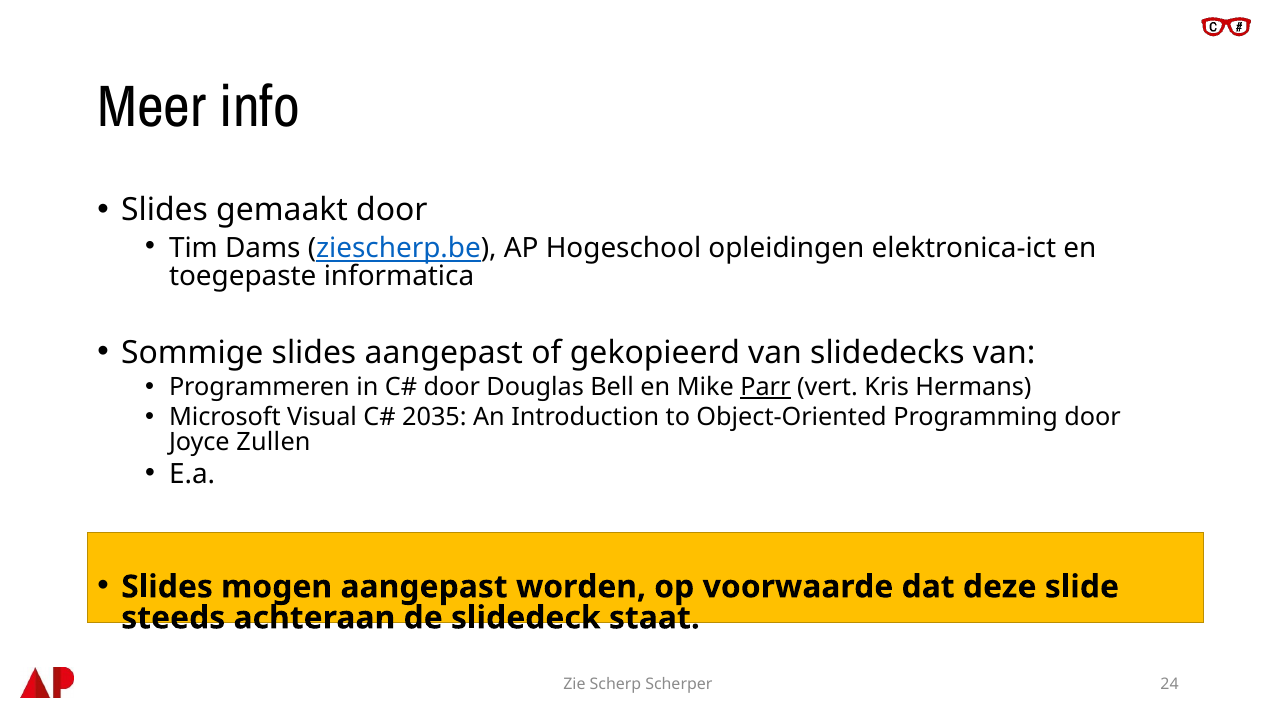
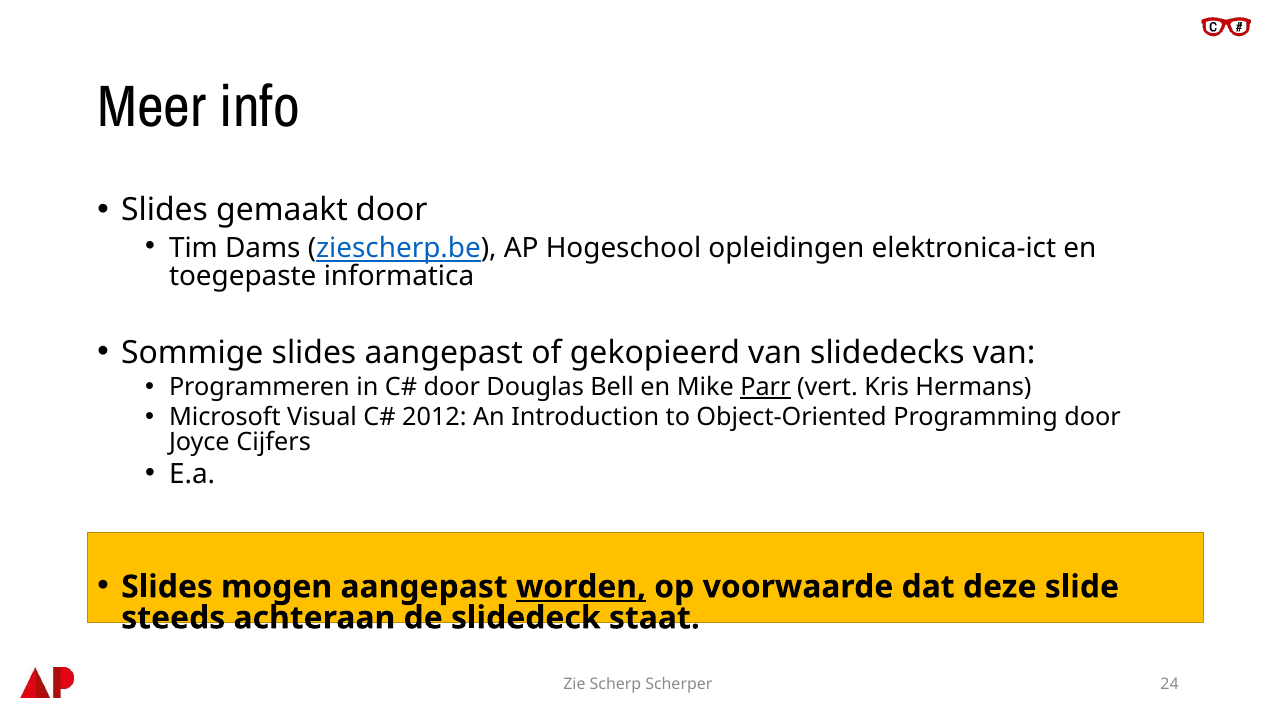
2035: 2035 -> 2012
Zullen: Zullen -> Cijfers
worden underline: none -> present
